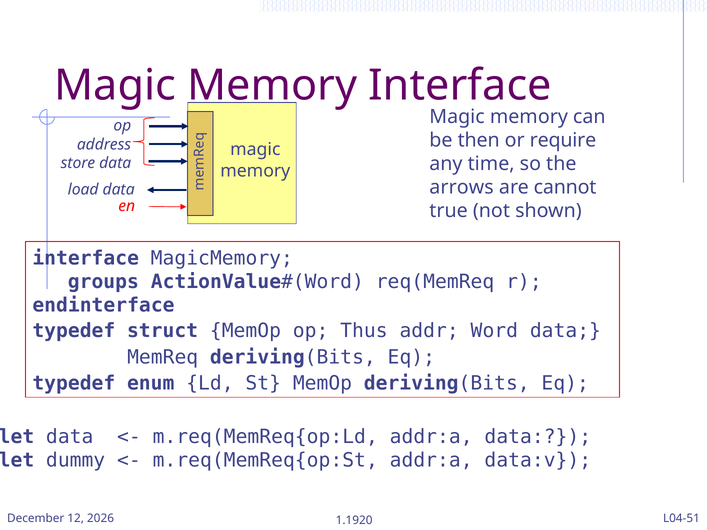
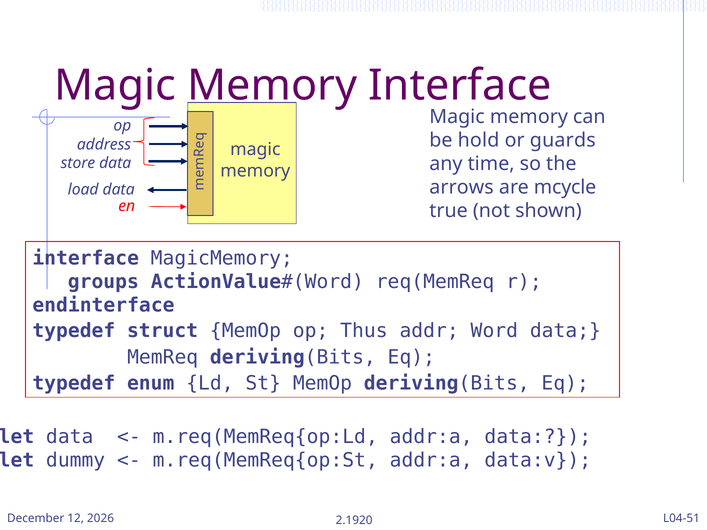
then: then -> hold
require: require -> guards
cannot: cannot -> mcycle
1.1920: 1.1920 -> 2.1920
